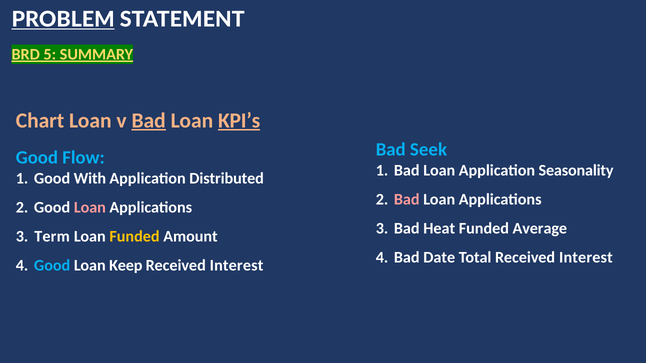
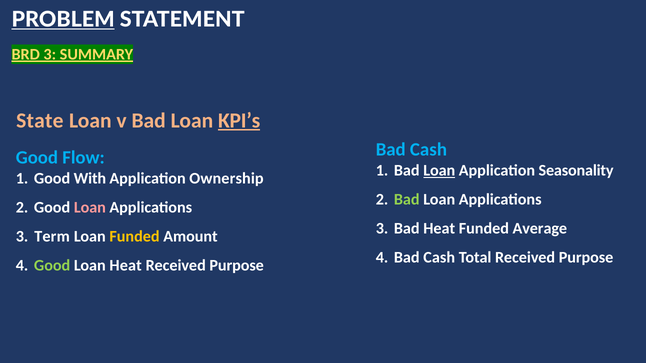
BRD 5: 5 -> 3
Chart: Chart -> State
Bad at (149, 121) underline: present -> none
Seek at (428, 150): Seek -> Cash
Loan at (439, 171) underline: none -> present
Distributed: Distributed -> Ownership
Bad at (407, 200) colour: pink -> light green
Date at (439, 258): Date -> Cash
Total Received Interest: Interest -> Purpose
Good at (52, 266) colour: light blue -> light green
Loan Keep: Keep -> Heat
Interest at (237, 266): Interest -> Purpose
